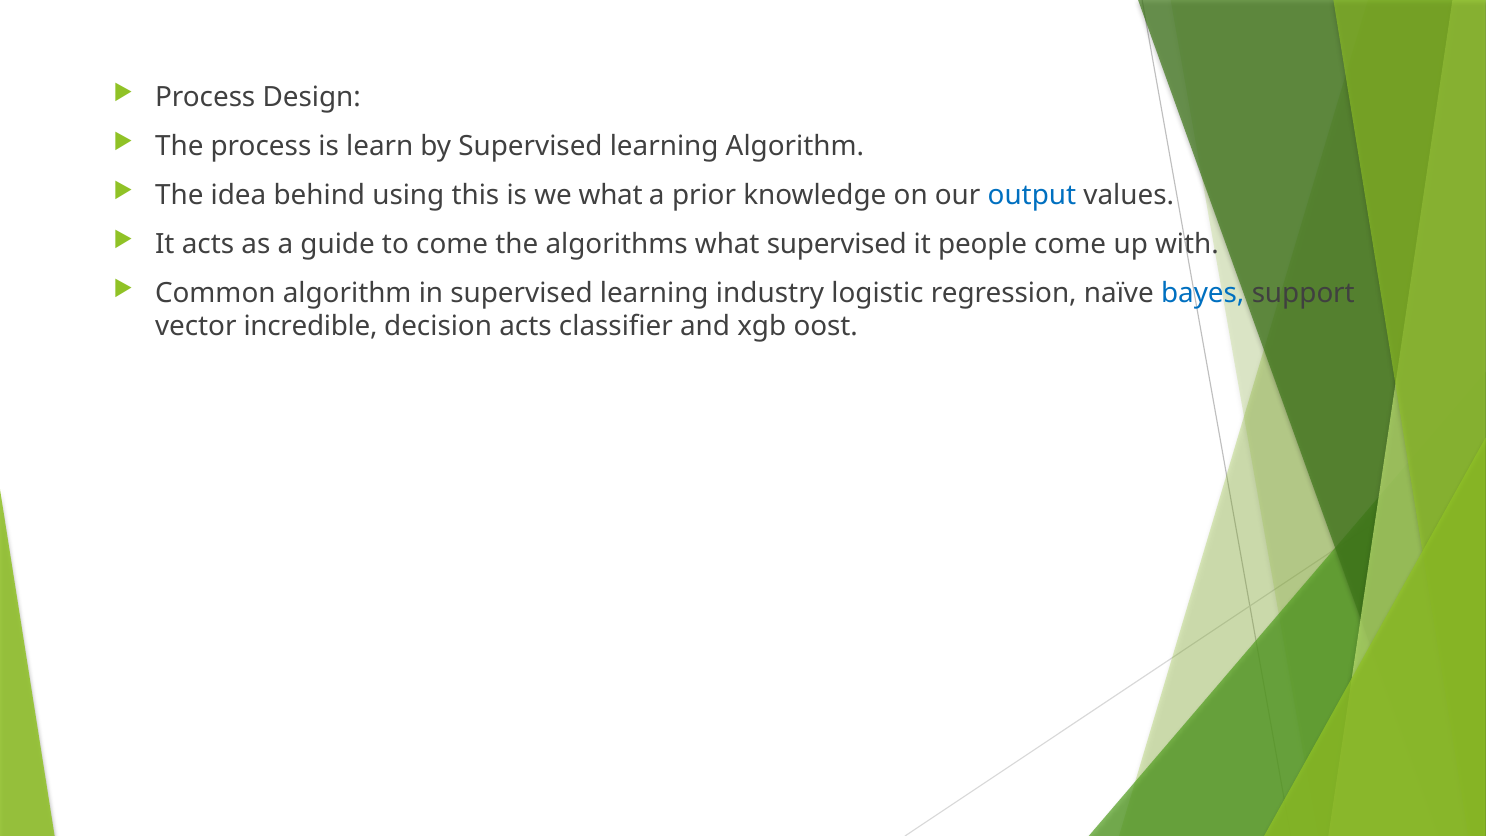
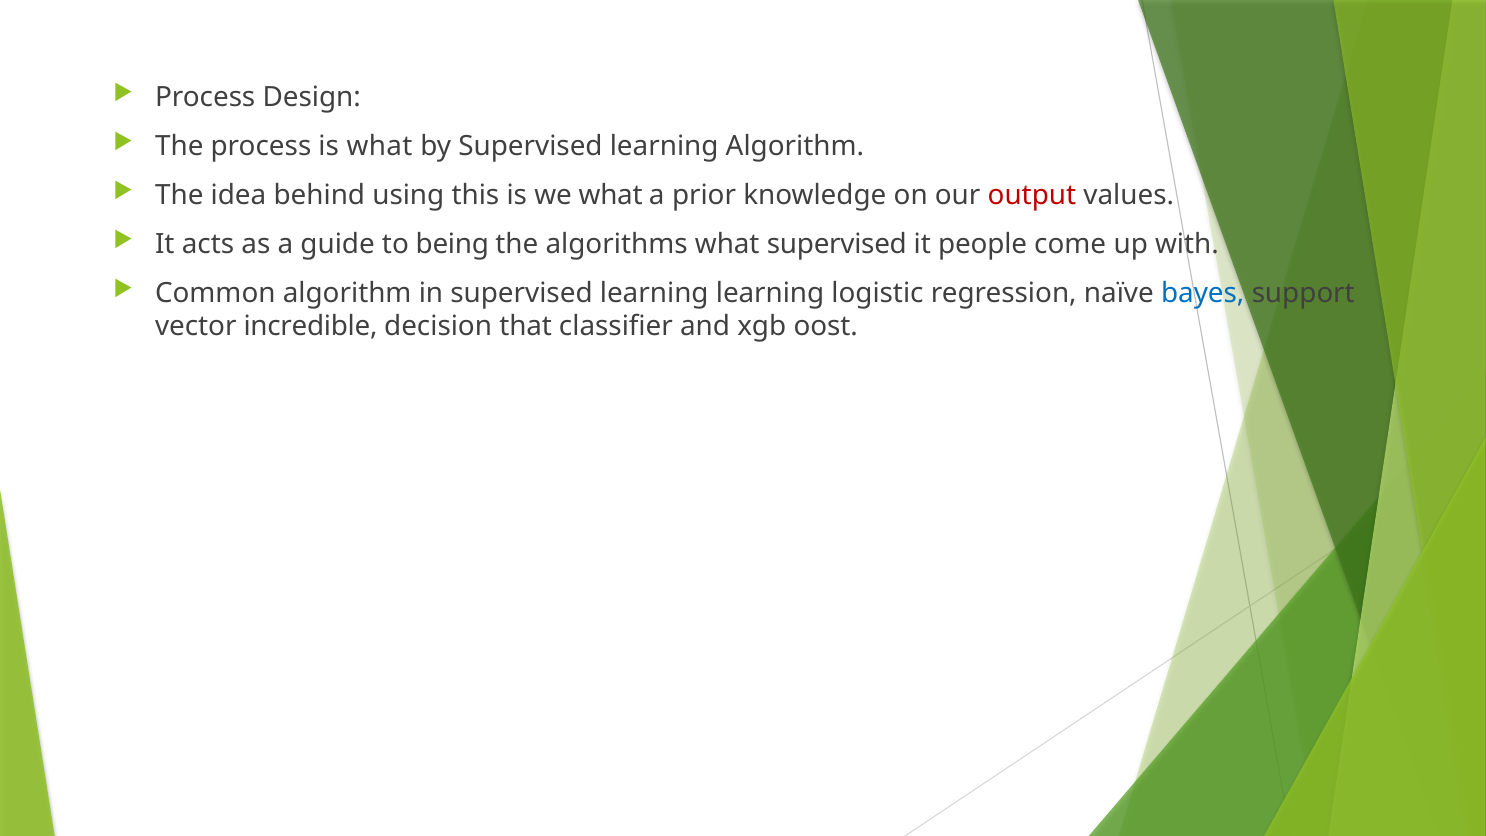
is learn: learn -> what
output colour: blue -> red
to come: come -> being
learning industry: industry -> learning
decision acts: acts -> that
